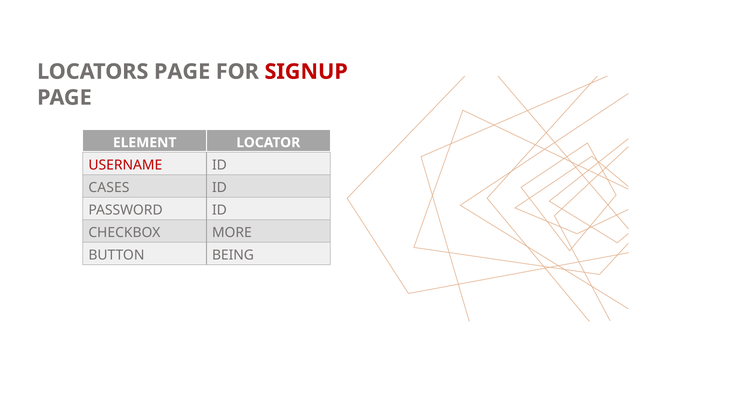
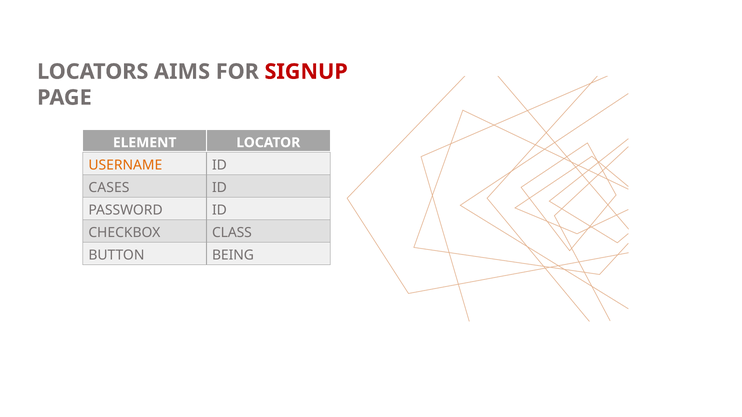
LOCATORS PAGE: PAGE -> AIMS
USERNAME colour: red -> orange
MORE: MORE -> CLASS
